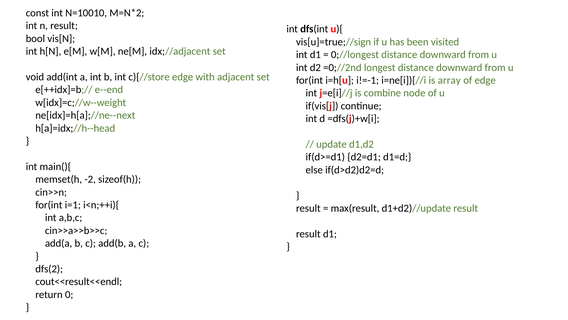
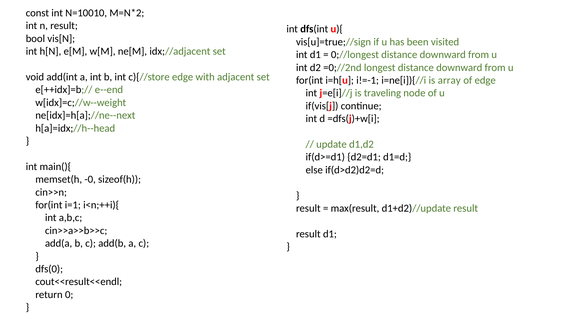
combine: combine -> traveling
-2: -2 -> -0
dfs(2: dfs(2 -> dfs(0
